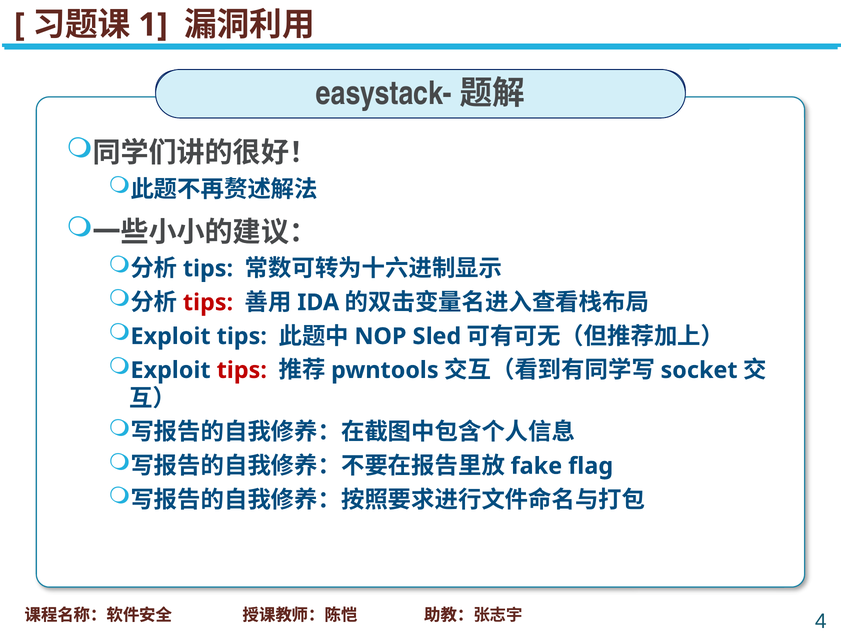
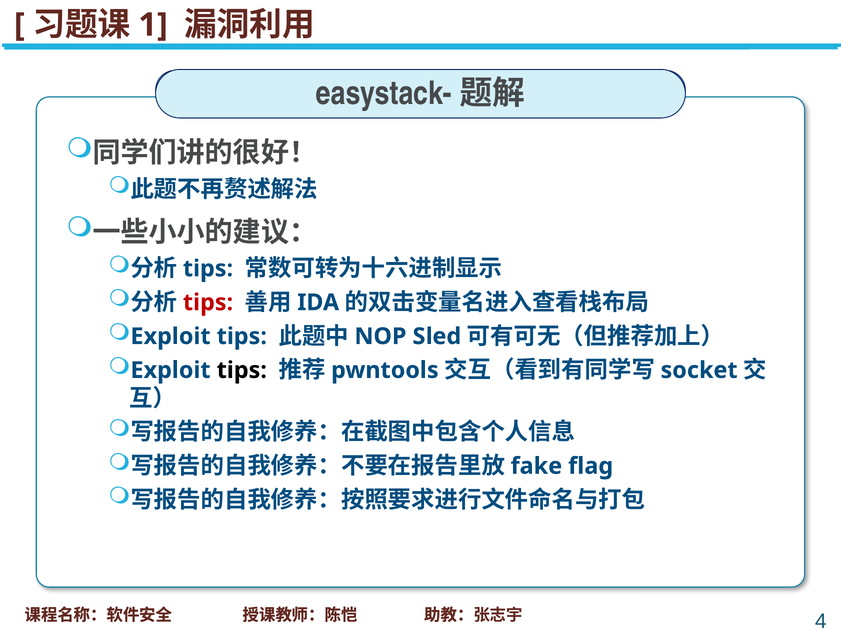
tips at (242, 370) colour: red -> black
